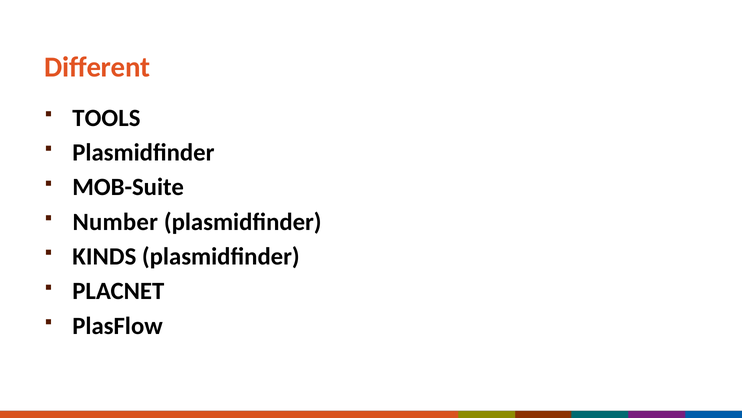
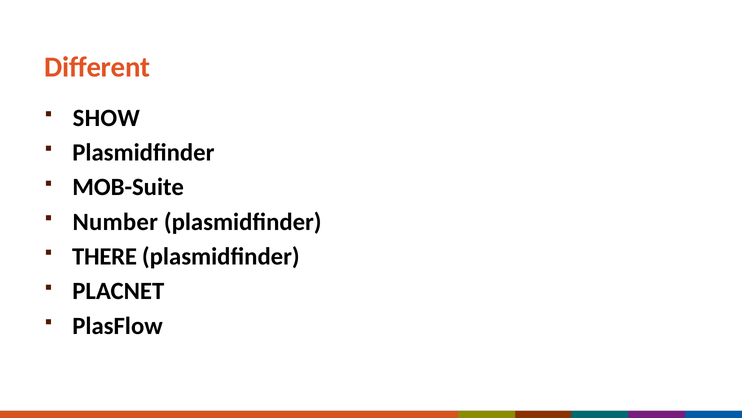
TOOLS: TOOLS -> SHOW
KINDS: KINDS -> THERE
